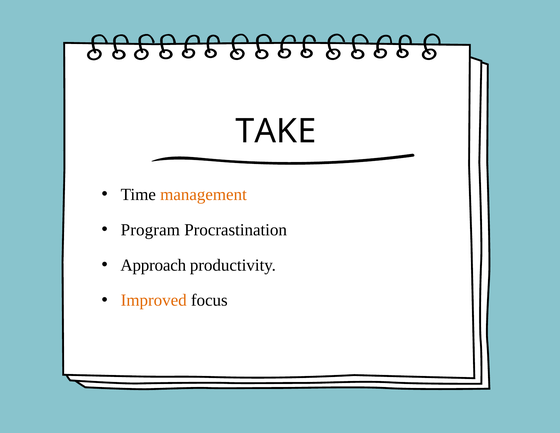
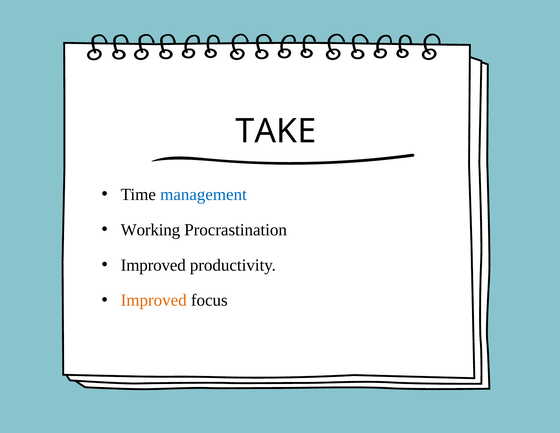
management colour: orange -> blue
Program: Program -> Working
Approach at (153, 265): Approach -> Improved
